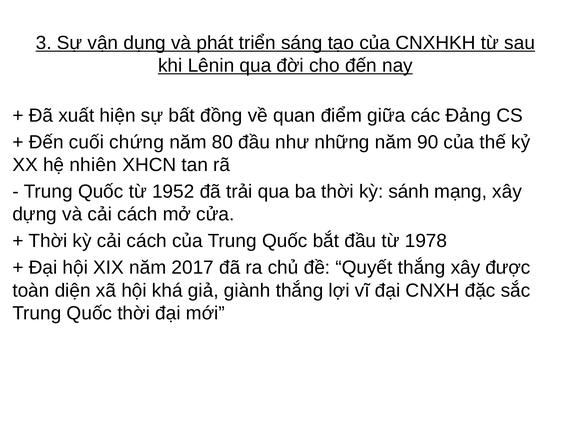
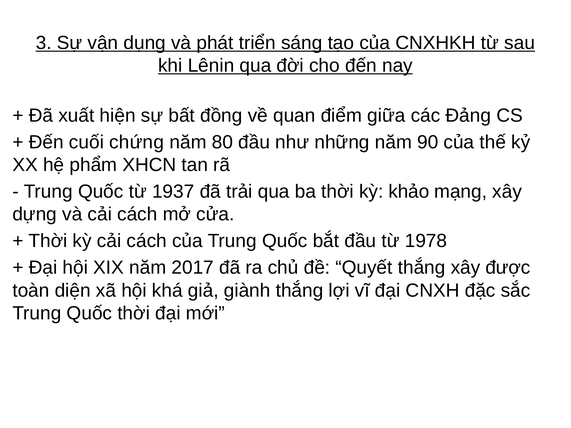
nhiên: nhiên -> phẩm
1952: 1952 -> 1937
sánh: sánh -> khảo
